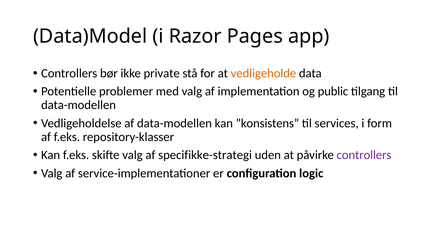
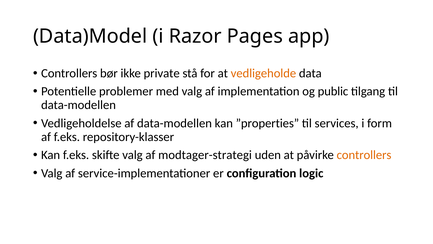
”konsistens: ”konsistens -> ”properties
specifikke-strategi: specifikke-strategi -> modtager-strategi
controllers at (364, 155) colour: purple -> orange
